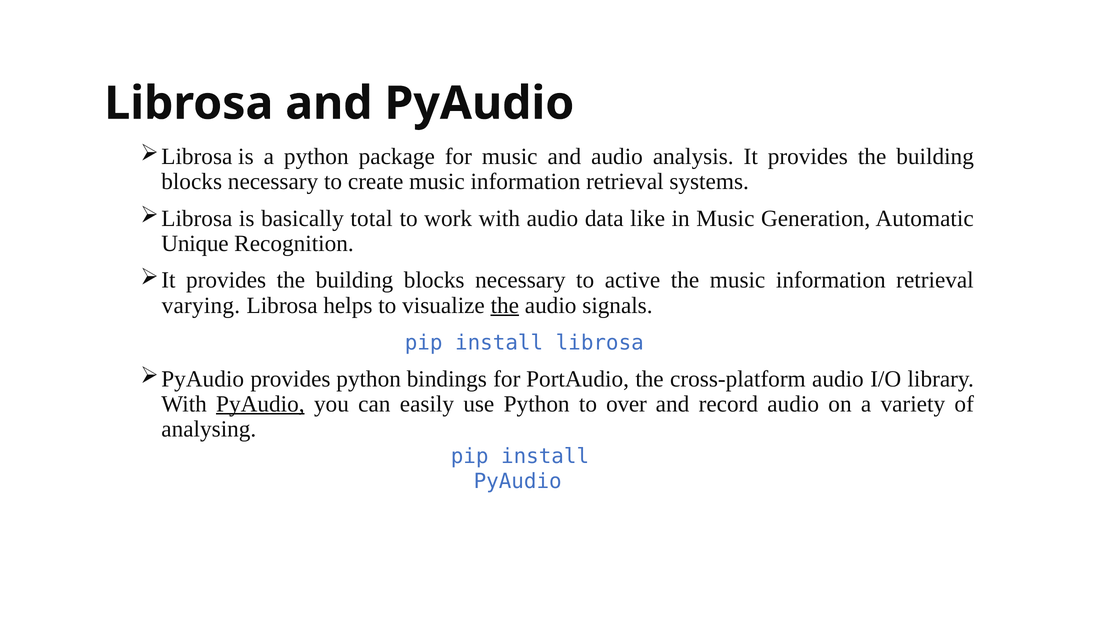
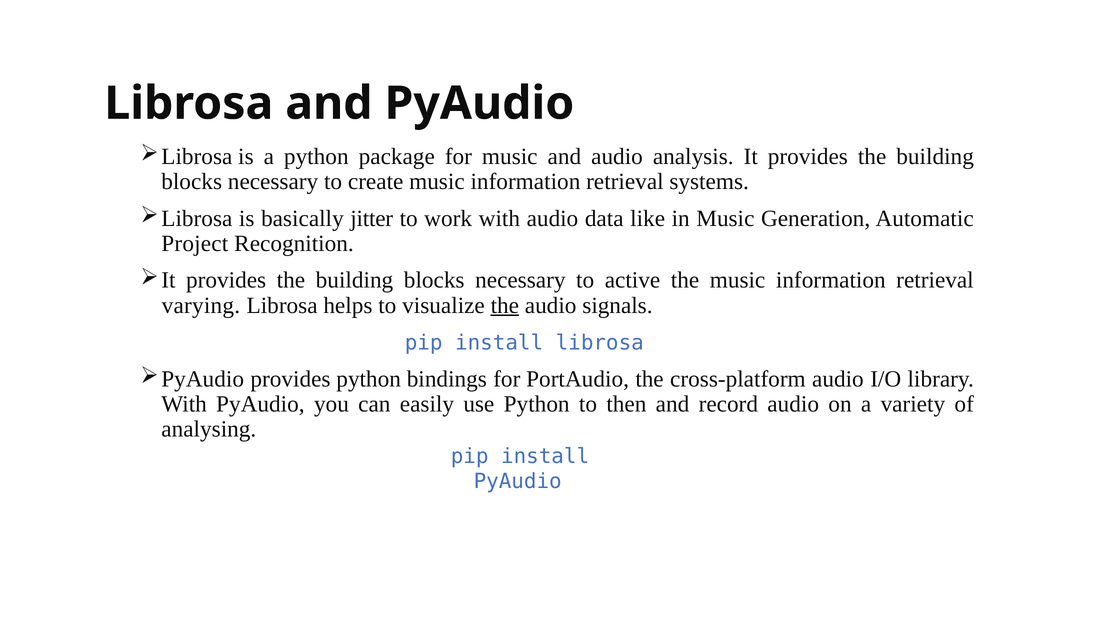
total: total -> jitter
Unique: Unique -> Project
PyAudio at (260, 404) underline: present -> none
over: over -> then
